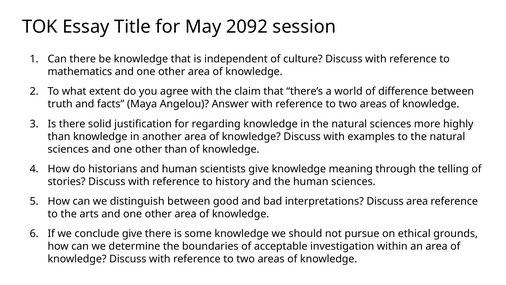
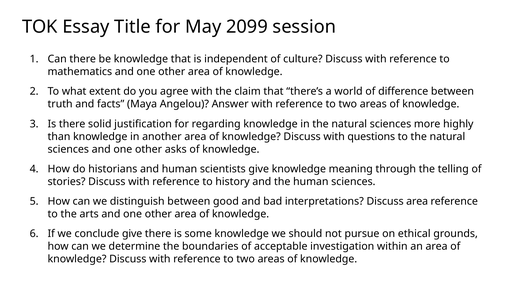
2092: 2092 -> 2099
examples: examples -> questions
other than: than -> asks
